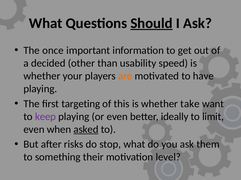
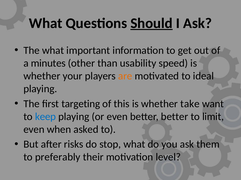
The once: once -> what
decided: decided -> minutes
have: have -> ideal
keep colour: purple -> blue
better ideally: ideally -> better
asked underline: present -> none
something: something -> preferably
